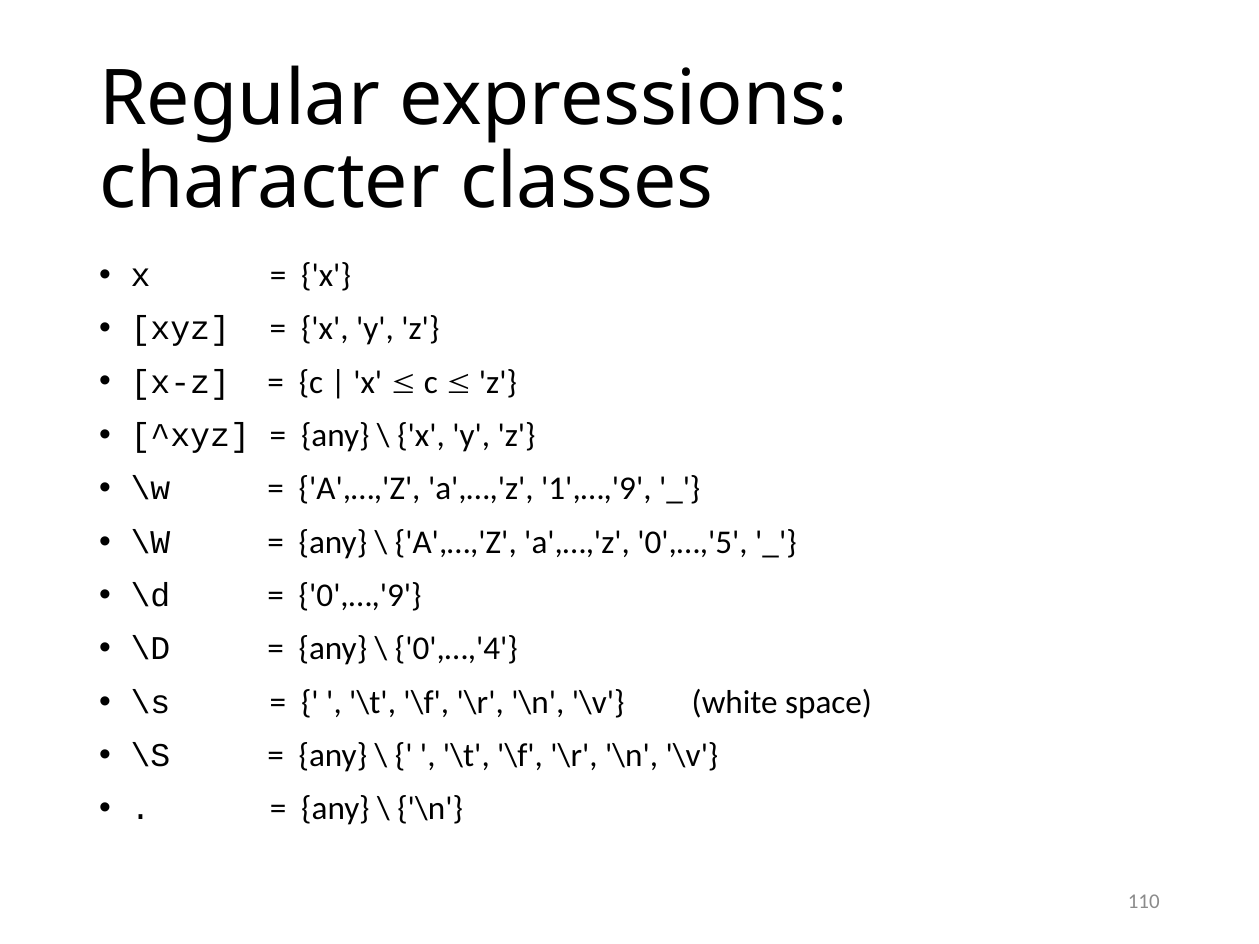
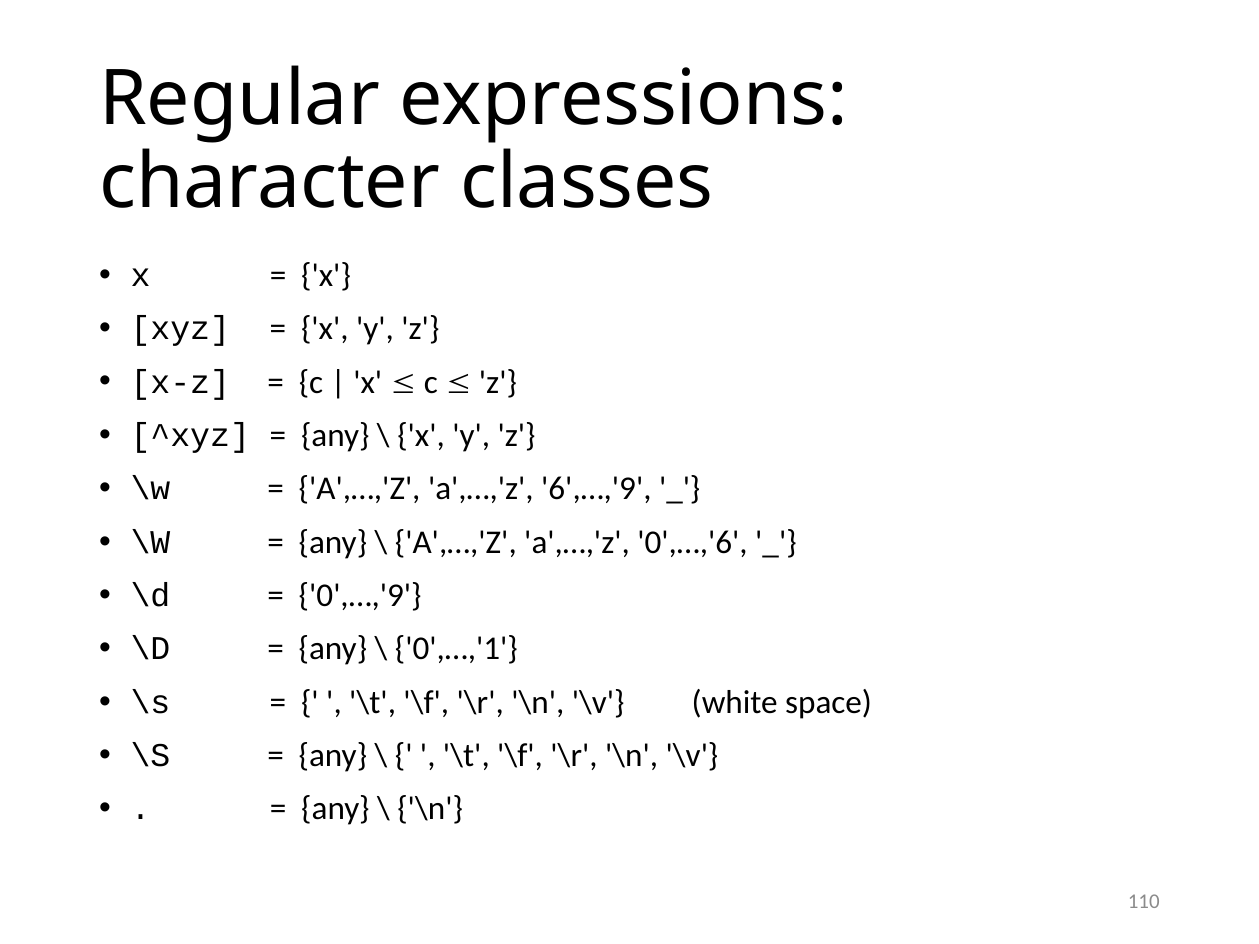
1',…,'9: 1',…,'9 -> 6',…,'9
0',…,'5: 0',…,'5 -> 0',…,'6
0',…,'4: 0',…,'4 -> 0',…,'1
